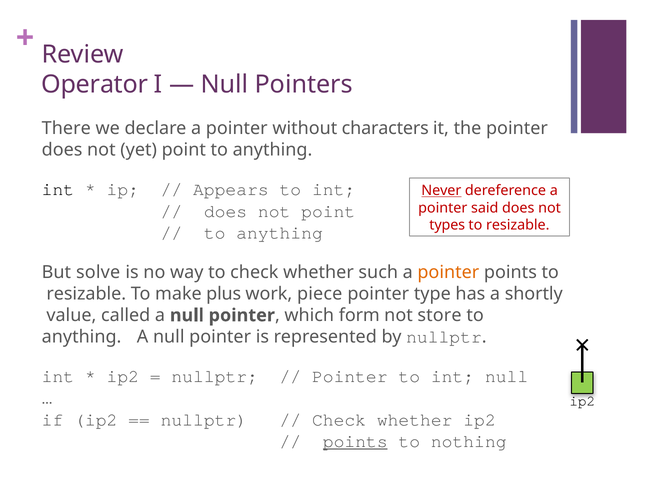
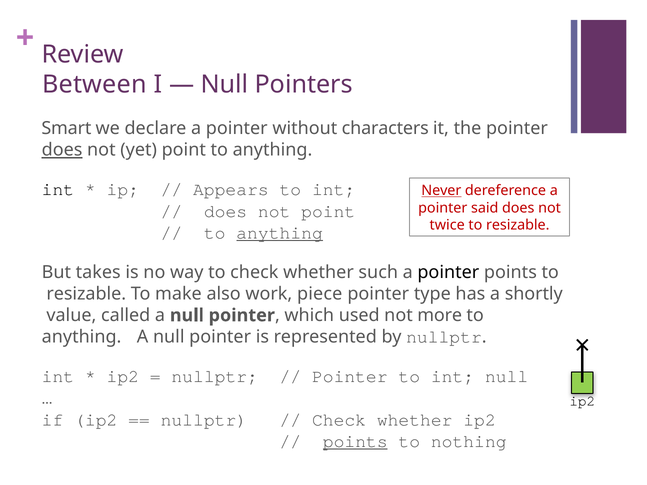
Operator: Operator -> Between
There: There -> Smart
does at (62, 150) underline: none -> present
types: types -> twice
anything at (280, 233) underline: none -> present
solve: solve -> takes
pointer at (448, 272) colour: orange -> black
plus: plus -> also
form: form -> used
store: store -> more
